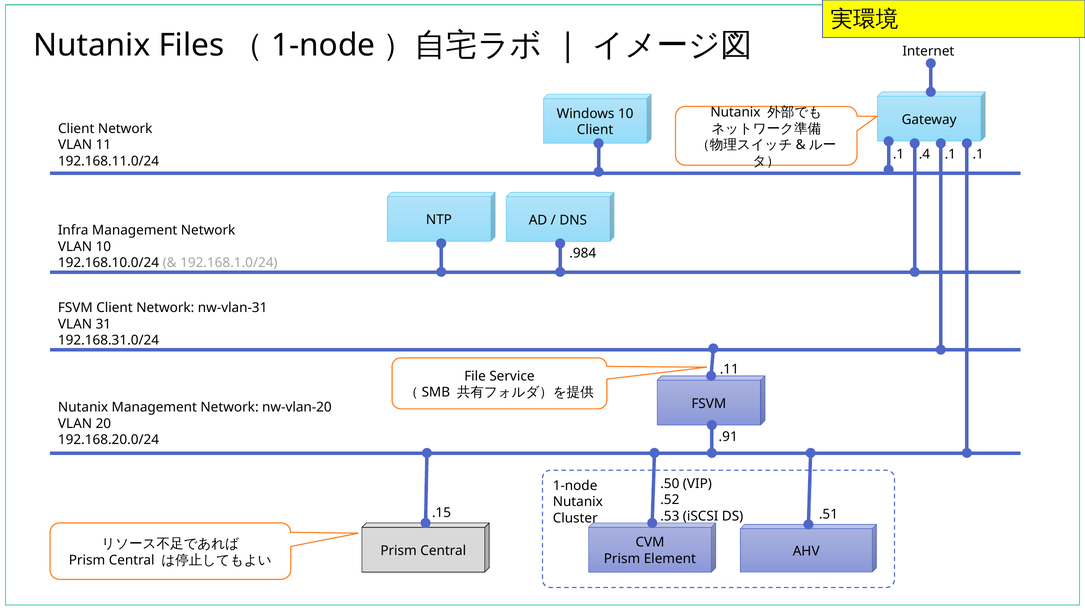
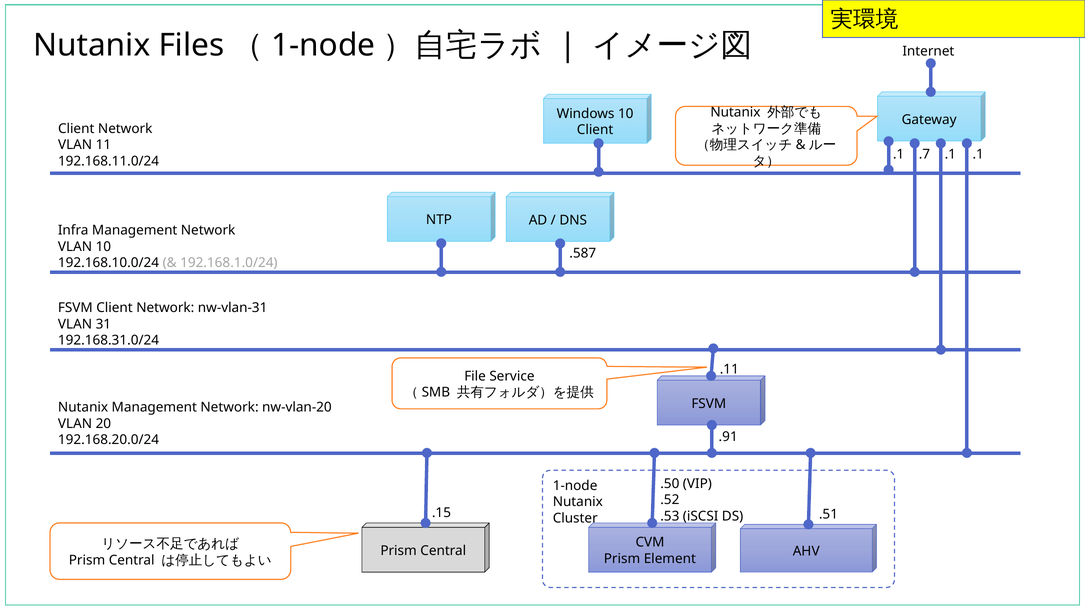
.4: .4 -> .7
.984: .984 -> .587
